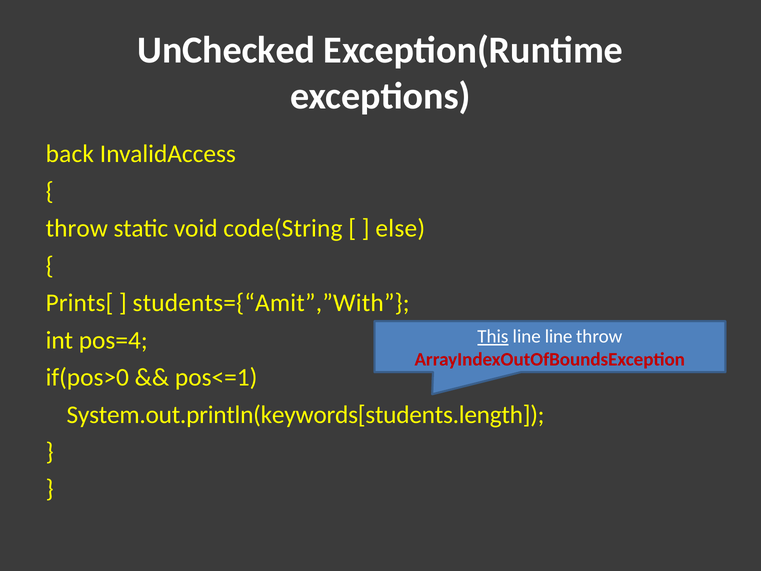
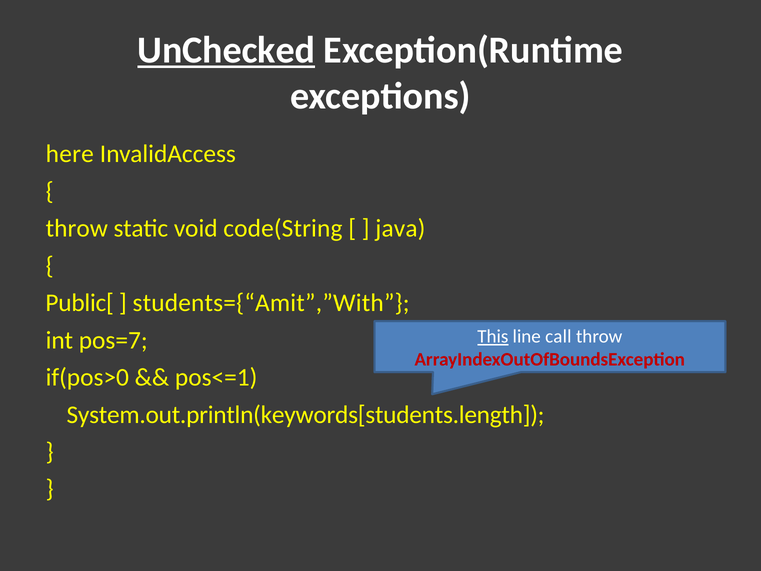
UnChecked underline: none -> present
back: back -> here
else: else -> java
Prints[: Prints[ -> Public[
line line: line -> call
pos=4: pos=4 -> pos=7
